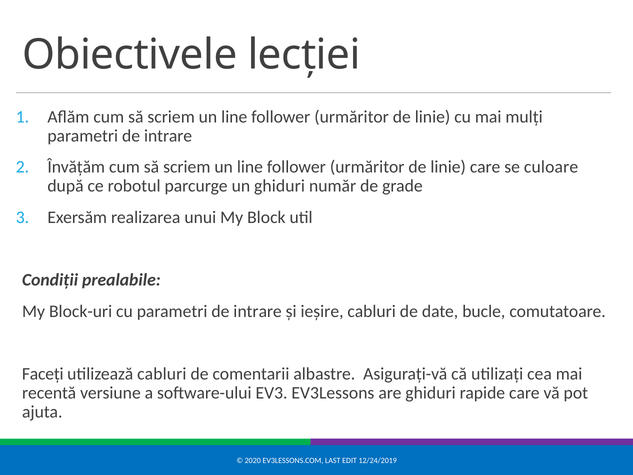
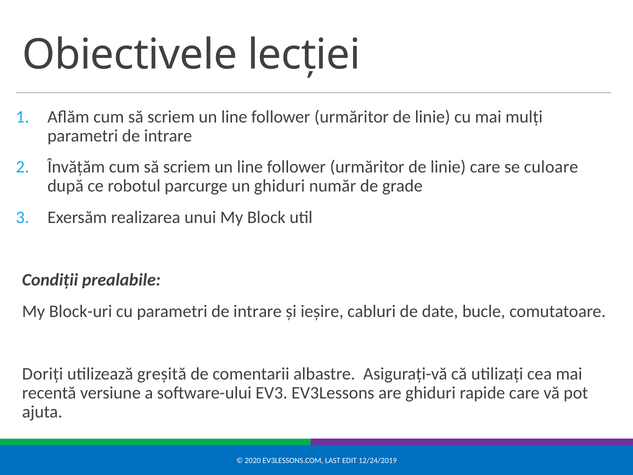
Faceți: Faceți -> Doriți
utilizează cabluri: cabluri -> greșită
